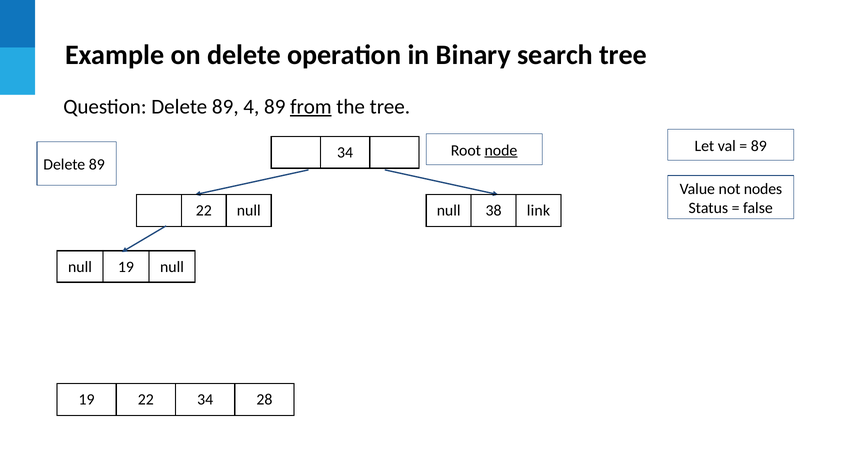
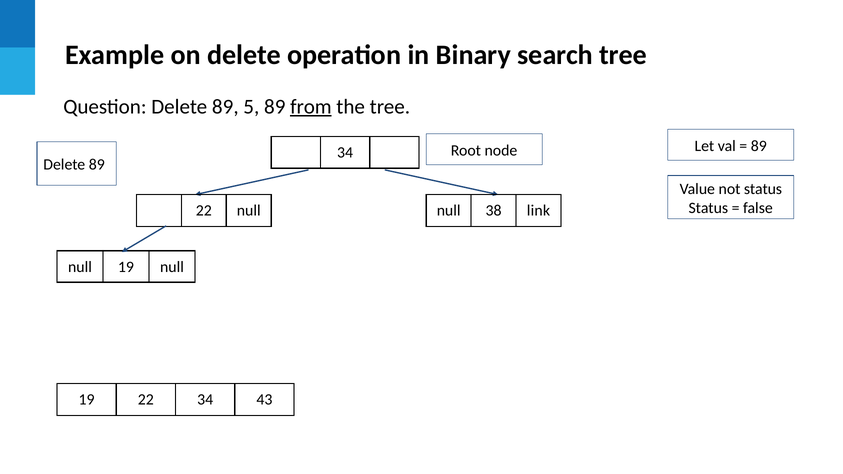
4: 4 -> 5
node underline: present -> none
not nodes: nodes -> status
28: 28 -> 43
